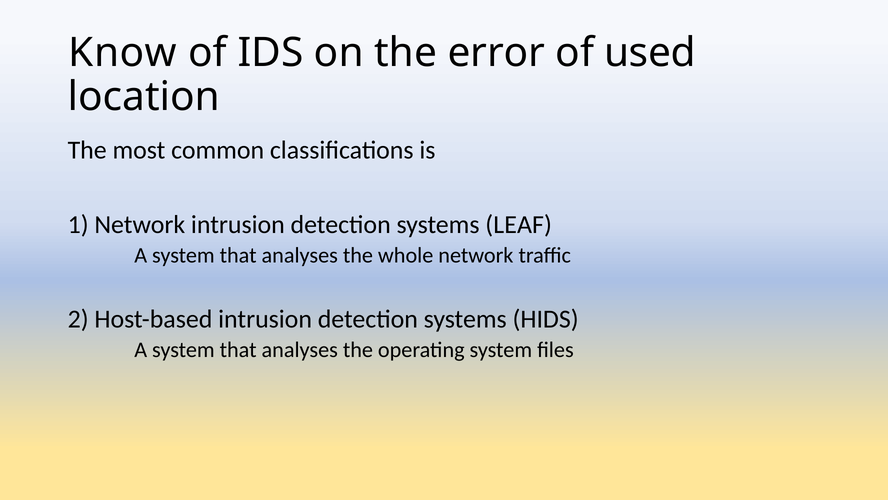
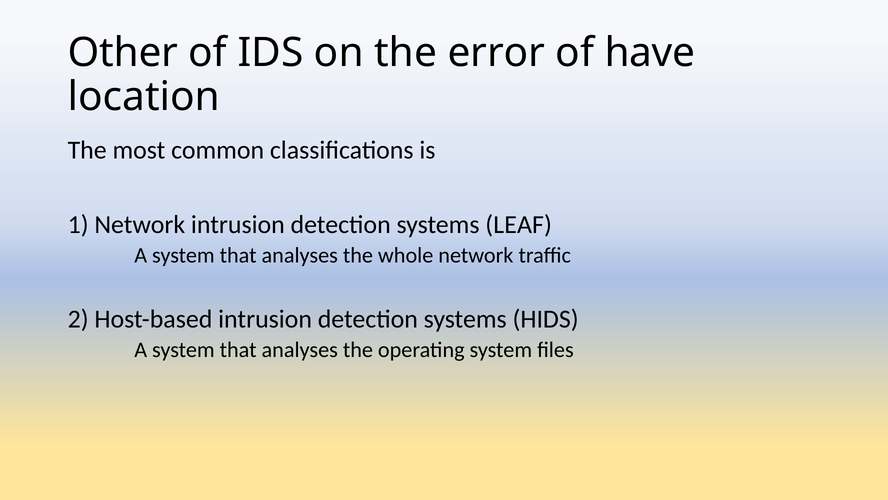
Know: Know -> Other
used: used -> have
